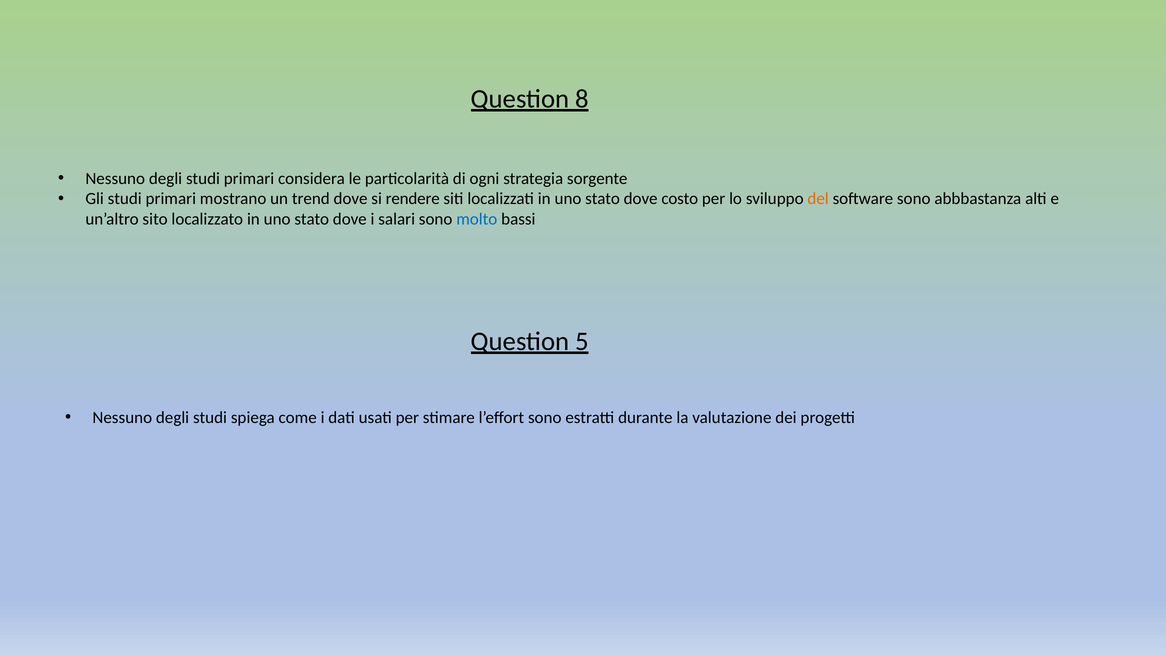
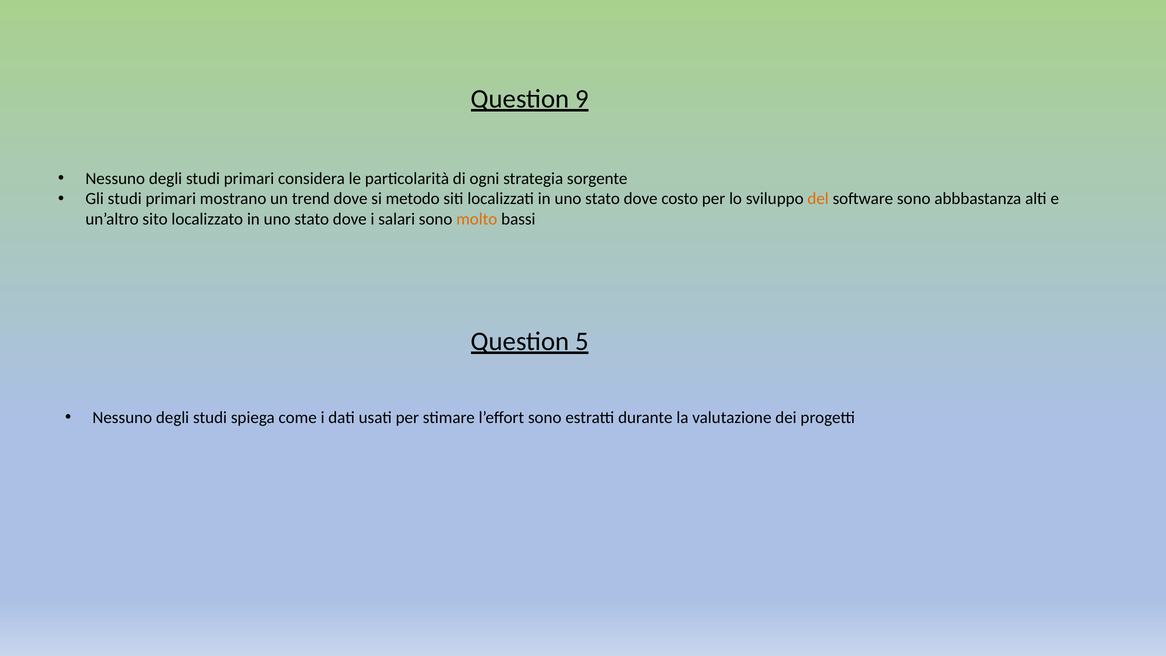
8: 8 -> 9
rendere: rendere -> metodo
molto colour: blue -> orange
